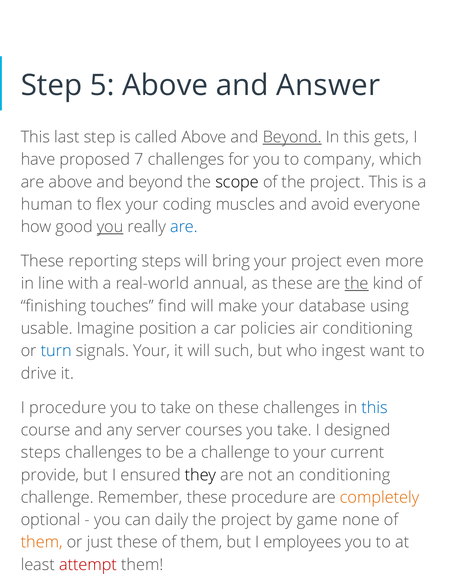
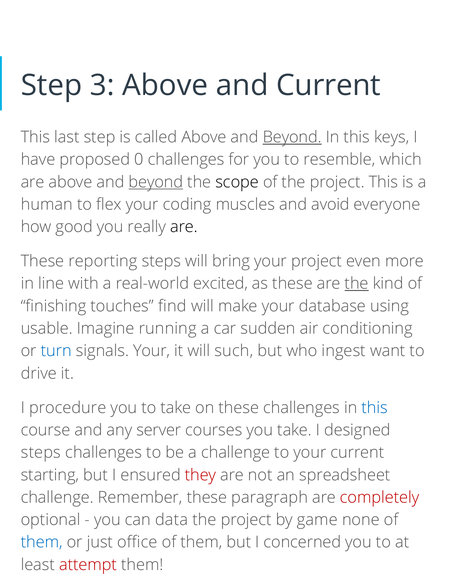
5: 5 -> 3
and Answer: Answer -> Current
gets: gets -> keys
7: 7 -> 0
company: company -> resemble
beyond at (156, 182) underline: none -> present
you at (110, 227) underline: present -> none
are at (184, 227) colour: blue -> black
annual: annual -> excited
position: position -> running
policies: policies -> sudden
provide: provide -> starting
they colour: black -> red
an conditioning: conditioning -> spreadsheet
these procedure: procedure -> paragraph
completely colour: orange -> red
daily: daily -> data
them at (42, 543) colour: orange -> blue
just these: these -> office
employees: employees -> concerned
